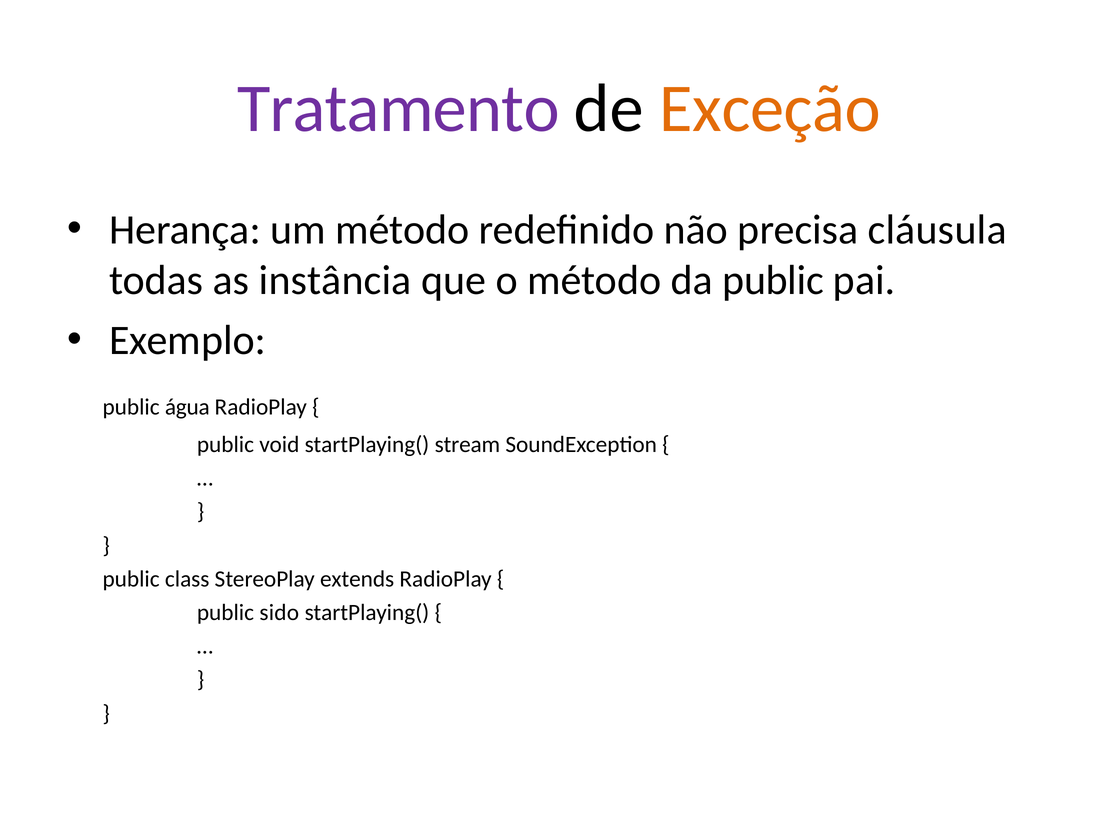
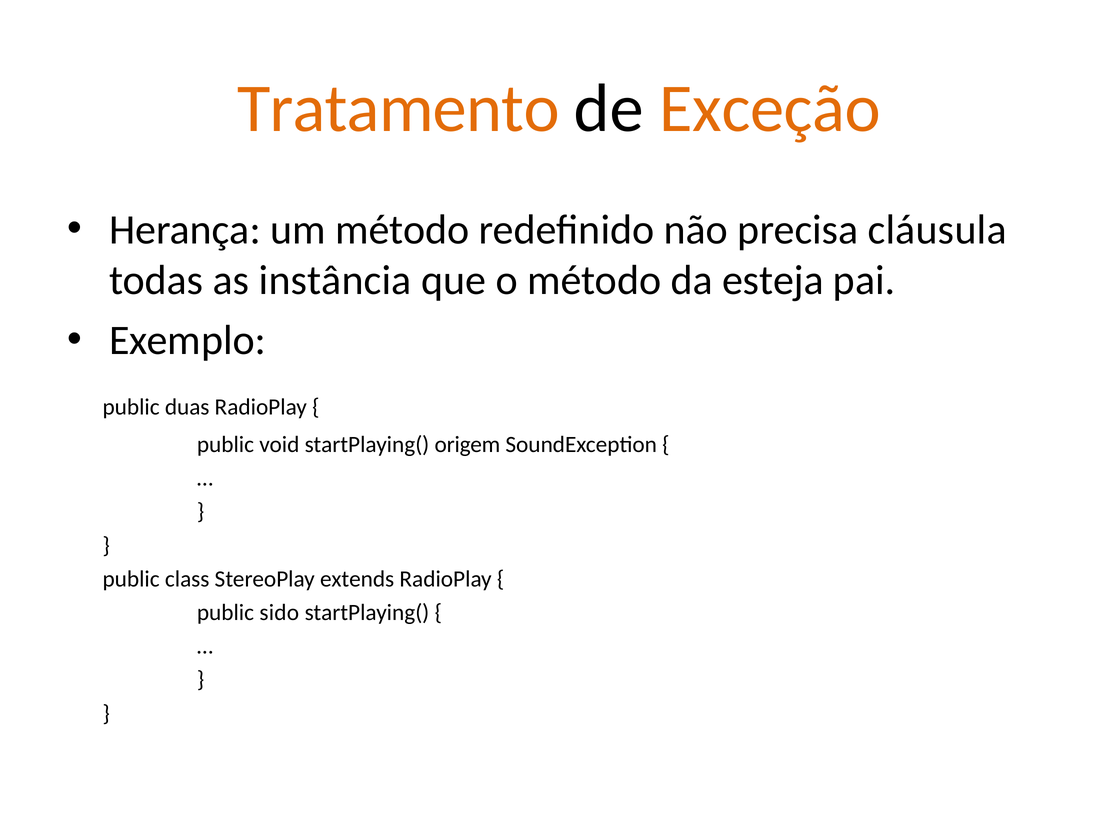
Tratamento colour: purple -> orange
da public: public -> esteja
água: água -> duas
stream: stream -> origem
